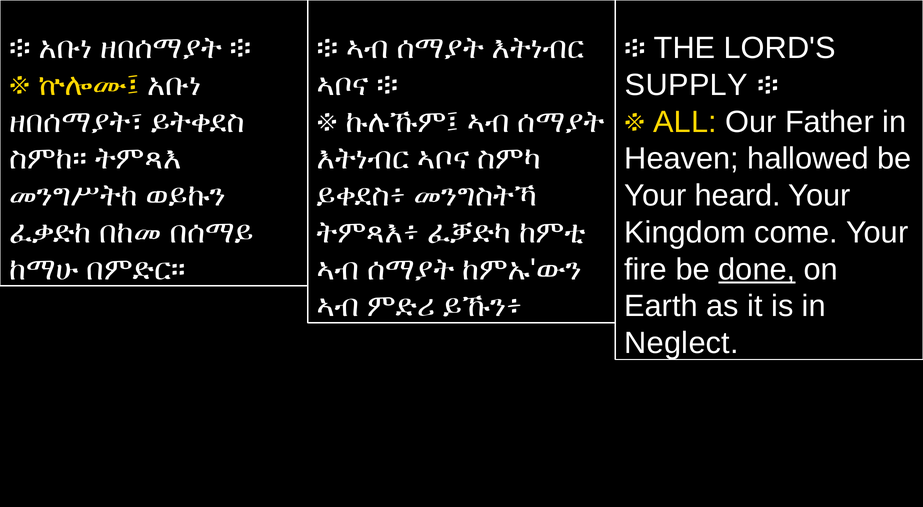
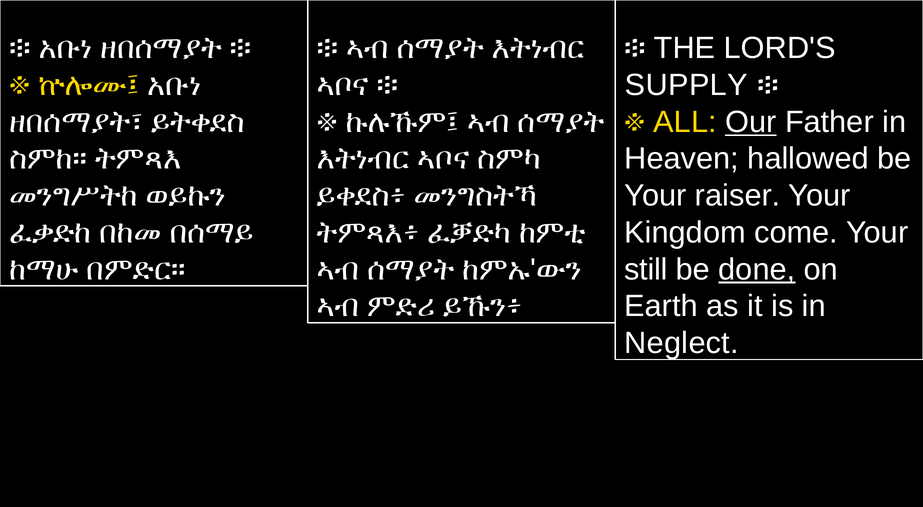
Our underline: none -> present
heard: heard -> raiser
fire: fire -> still
